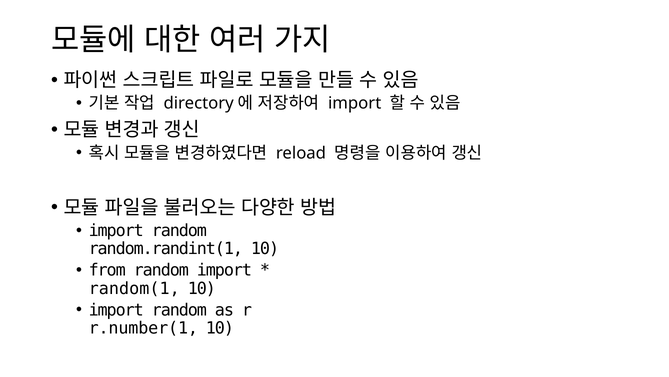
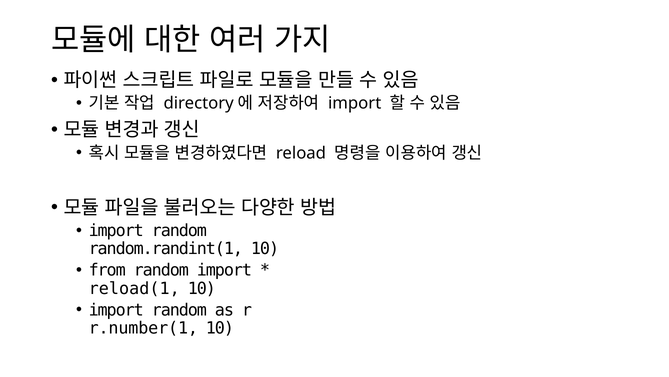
random(1: random(1 -> reload(1
